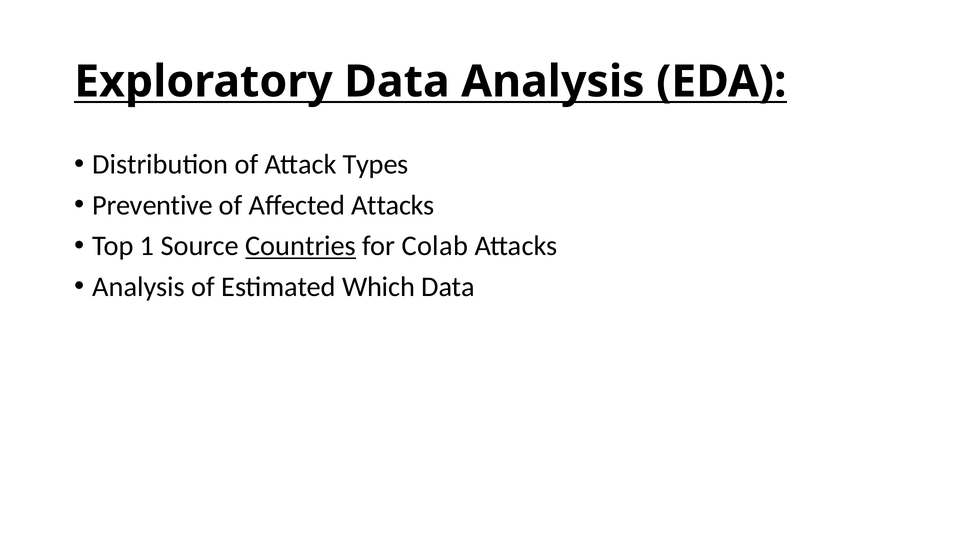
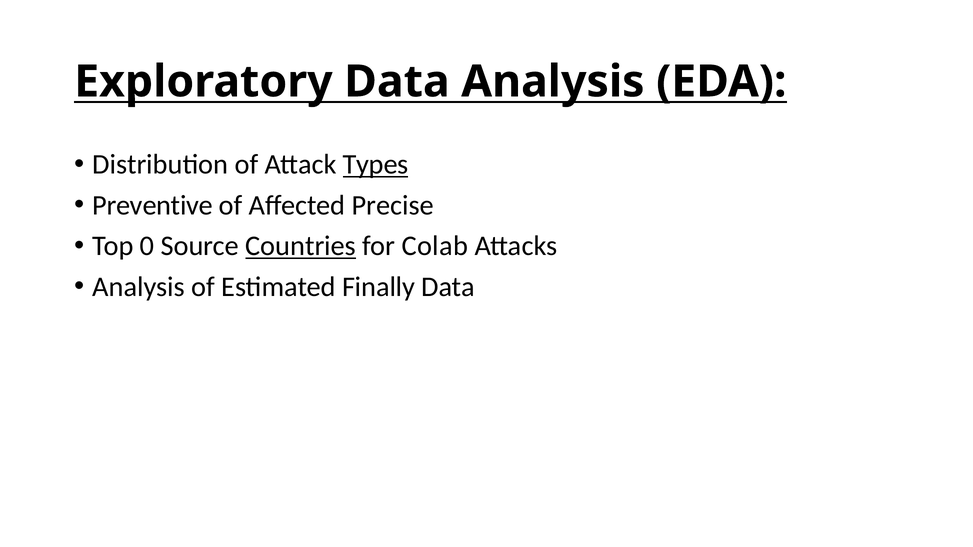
Types underline: none -> present
Affected Attacks: Attacks -> Precise
1: 1 -> 0
Which: Which -> Finally
